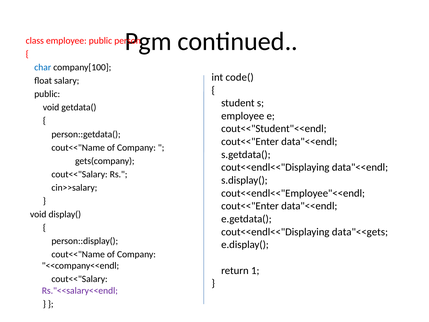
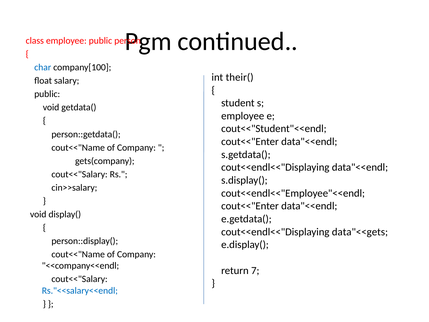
code(: code( -> their(
1: 1 -> 7
Rs."<<salary<<endl colour: purple -> blue
